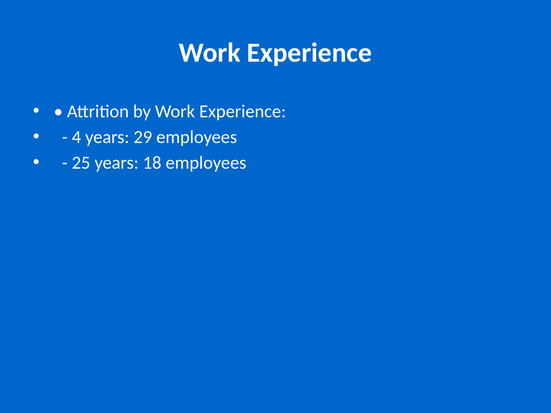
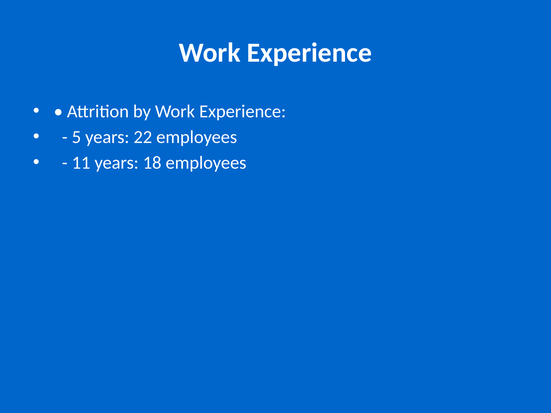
4: 4 -> 5
29: 29 -> 22
25: 25 -> 11
